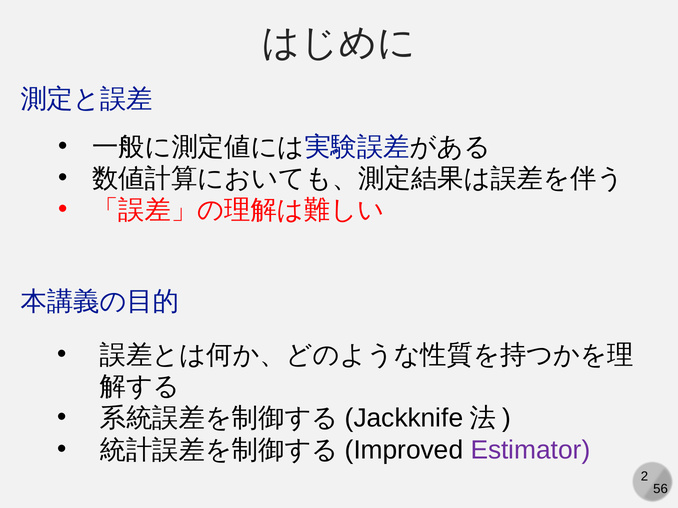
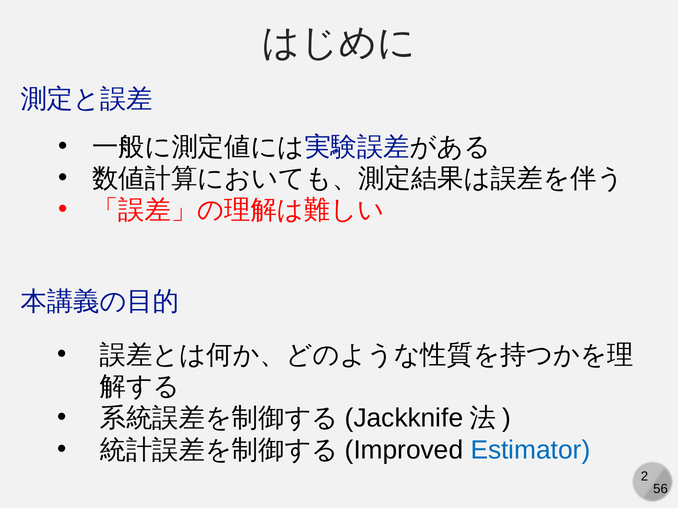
Estimator colour: purple -> blue
